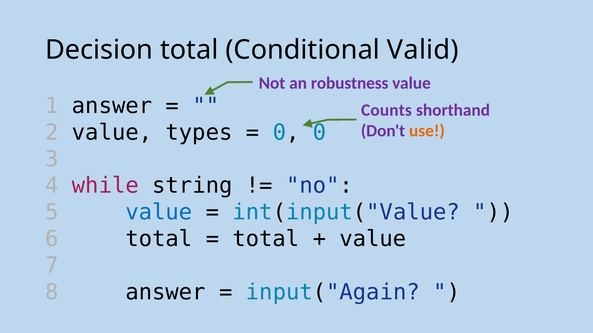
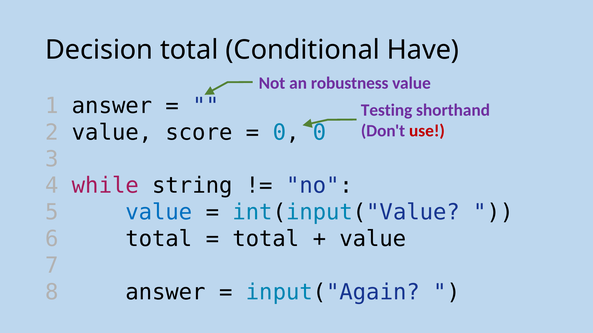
Valid: Valid -> Have
Counts: Counts -> Testing
types: types -> score
use colour: orange -> red
